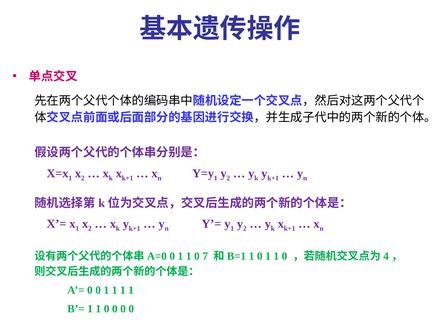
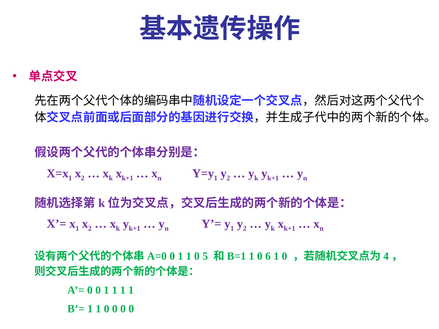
7: 7 -> 5
1 0 1: 1 -> 6
